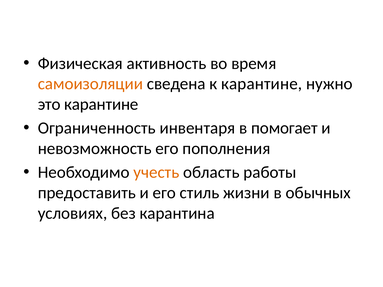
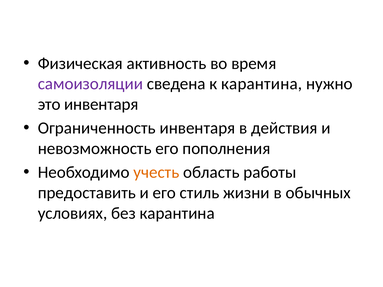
самоизоляции colour: orange -> purple
к карантине: карантине -> карантина
это карантине: карантине -> инвентаря
помогает: помогает -> действия
